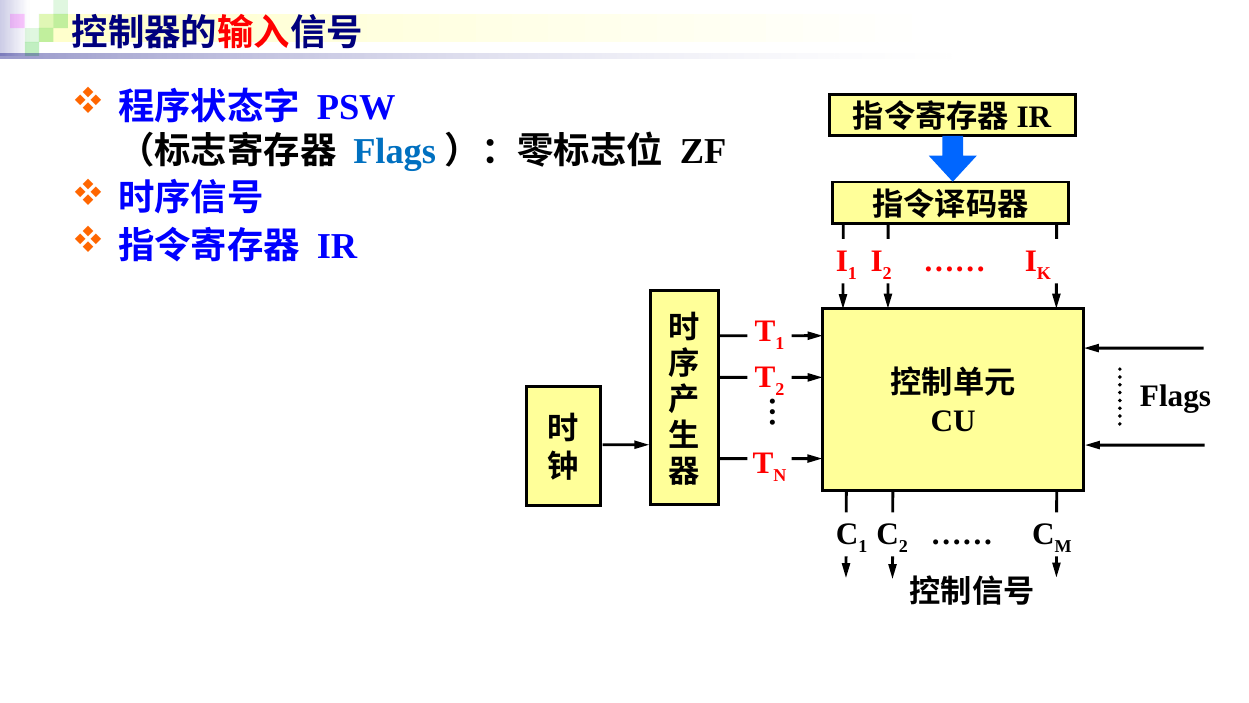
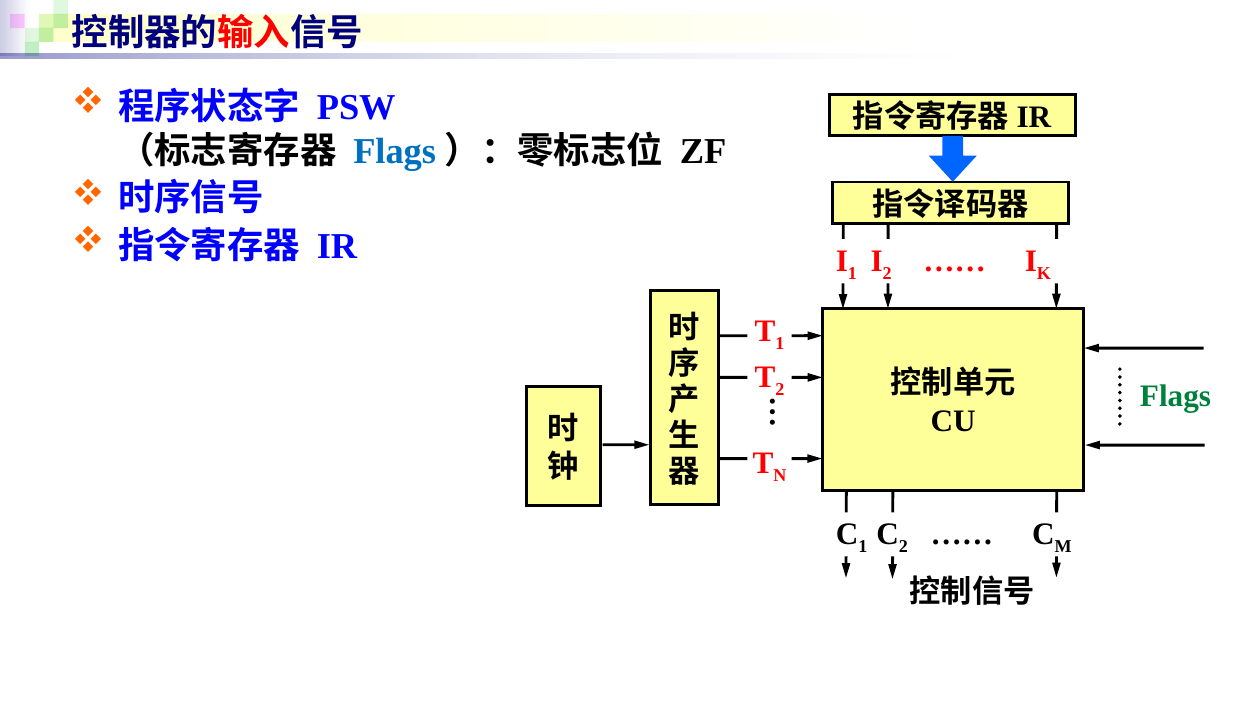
Flags at (1175, 396) colour: black -> green
